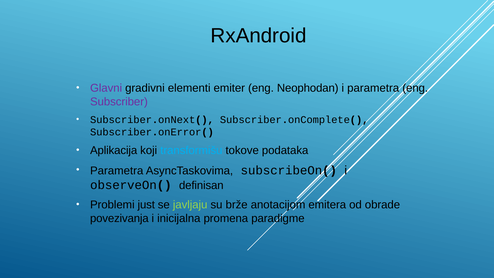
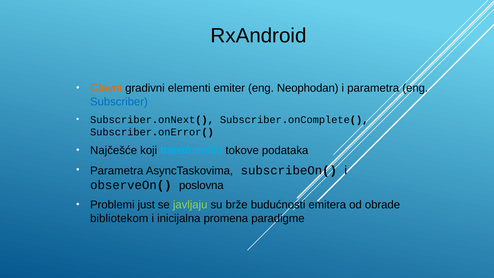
Glavni colour: purple -> orange
Subscriber colour: purple -> blue
Aplikacija: Aplikacija -> Najčešće
definisan: definisan -> poslovna
anotacijom: anotacijom -> budućnosti
povezivanja: povezivanja -> bibliotekom
